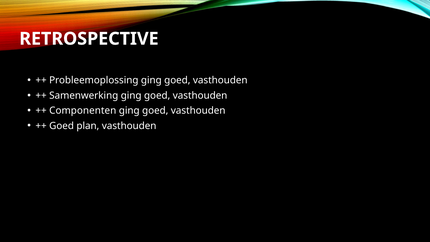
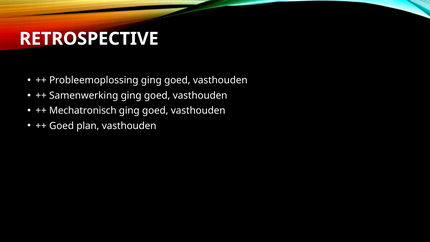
Componenten: Componenten -> Mechatronisch
